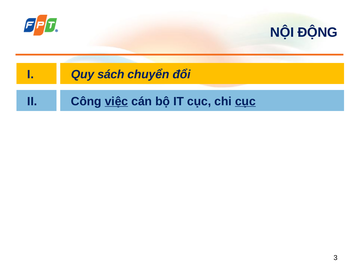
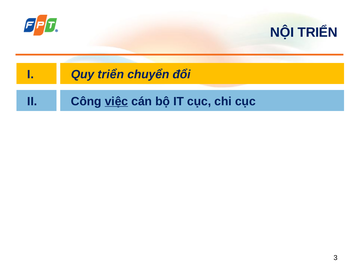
NỘI ĐỘNG: ĐỘNG -> TRIỂN
Quy sách: sách -> triển
cục at (245, 101) underline: present -> none
